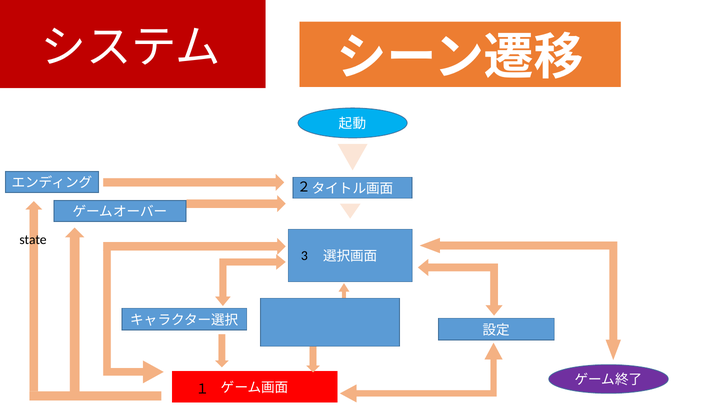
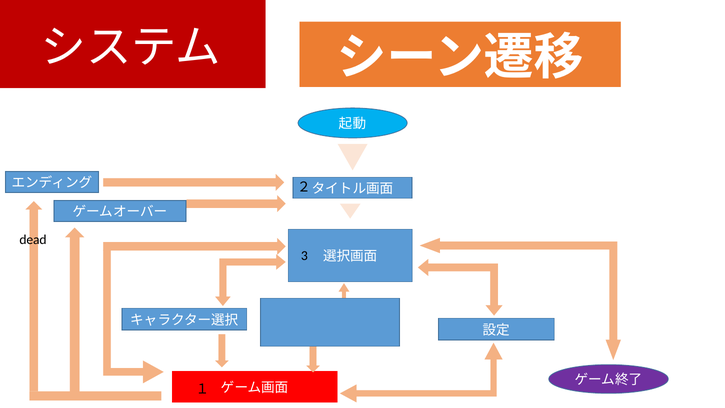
state: state -> dead
